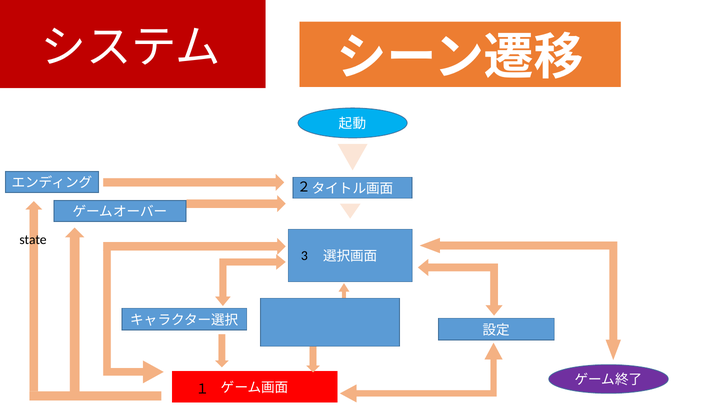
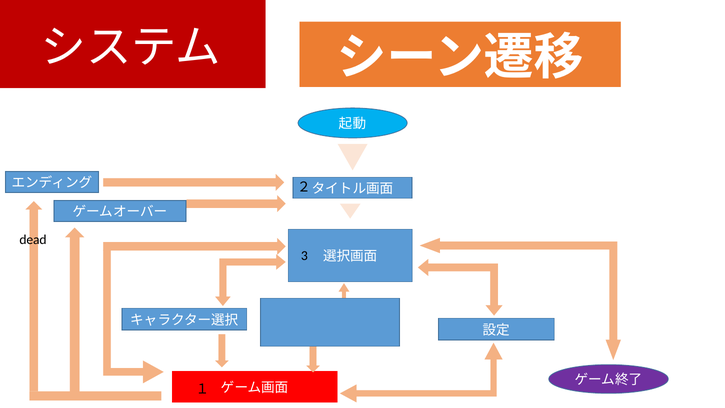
state: state -> dead
